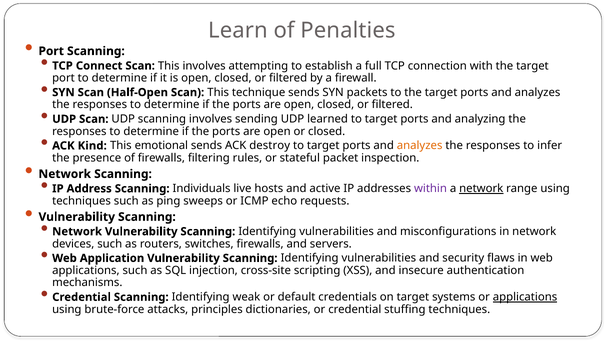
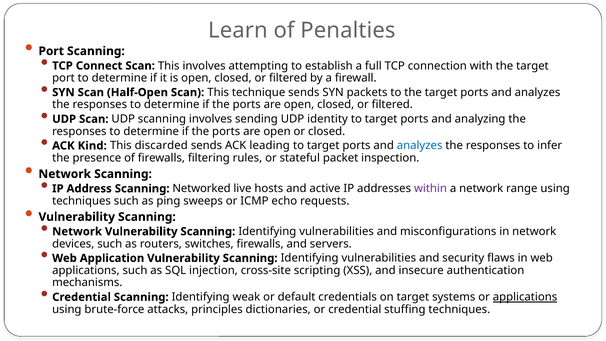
learned: learned -> identity
emotional: emotional -> discarded
destroy: destroy -> leading
analyzes at (420, 146) colour: orange -> blue
Individuals: Individuals -> Networked
network at (481, 189) underline: present -> none
